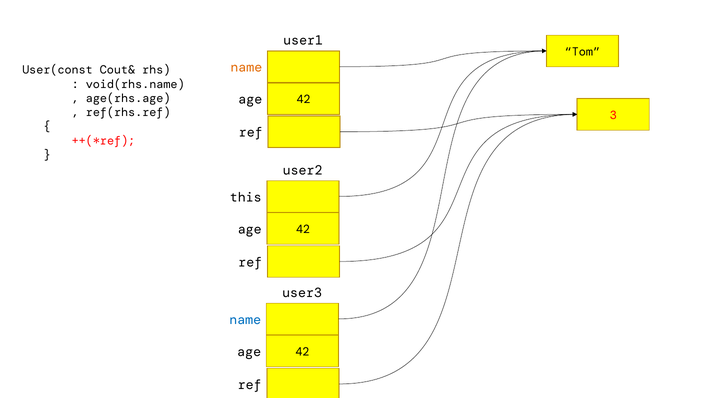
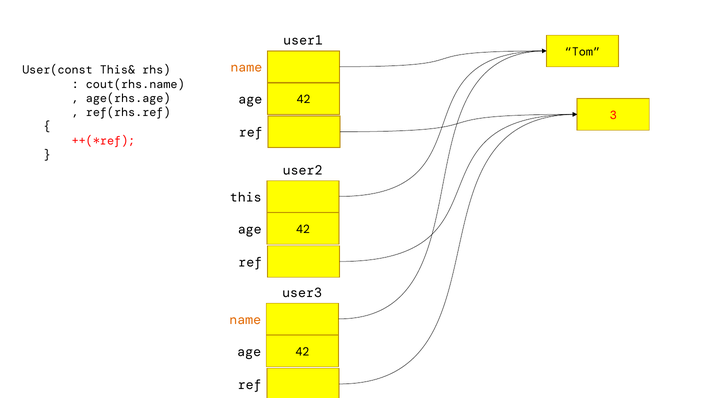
Cout&: Cout& -> This&
void(rhs.name: void(rhs.name -> cout(rhs.name
name at (245, 320) colour: blue -> orange
